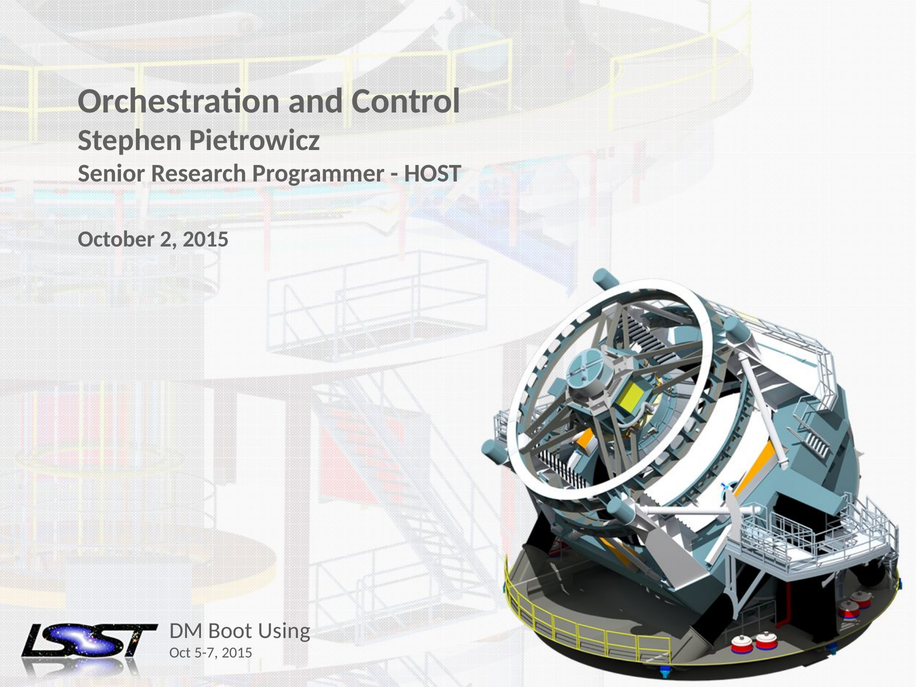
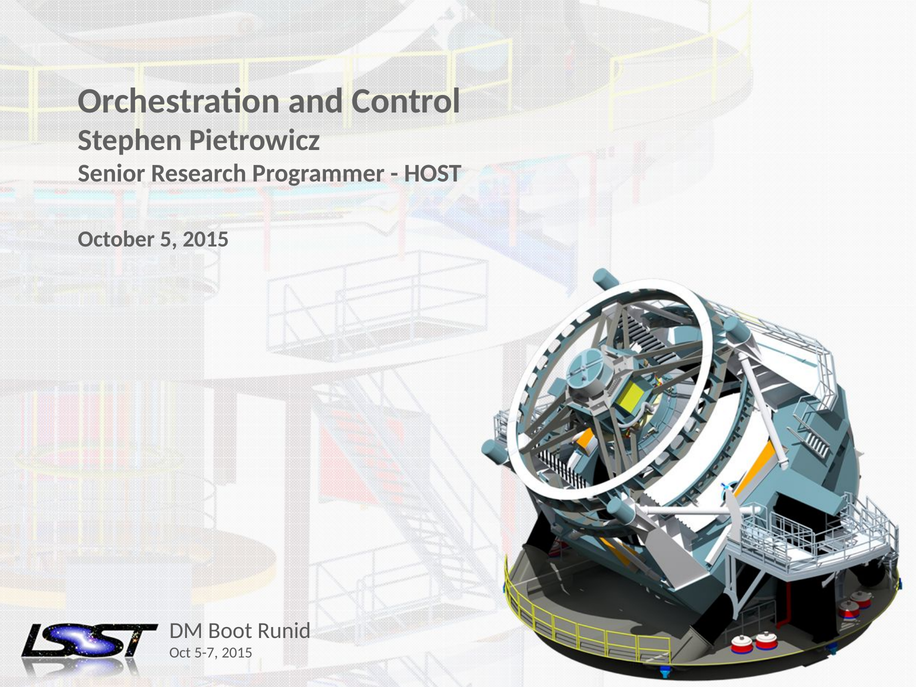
2: 2 -> 5
Using: Using -> Runid
